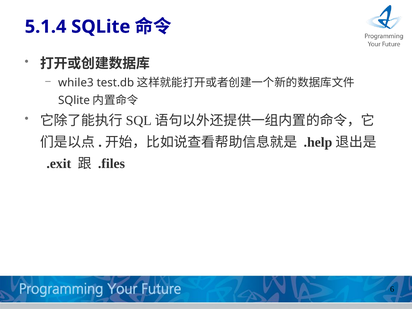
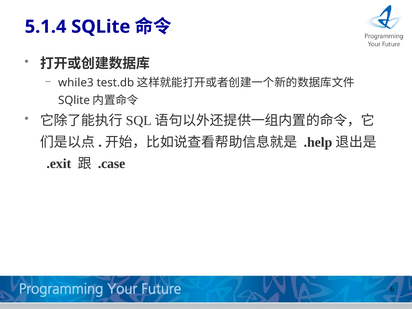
.files: .files -> .case
